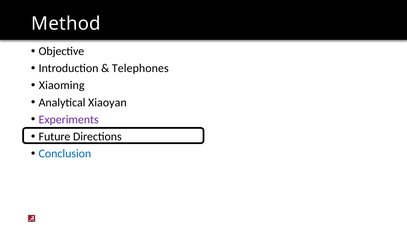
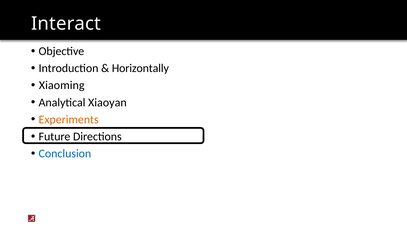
Method: Method -> Interact
Telephones: Telephones -> Horizontally
Experiments colour: purple -> orange
